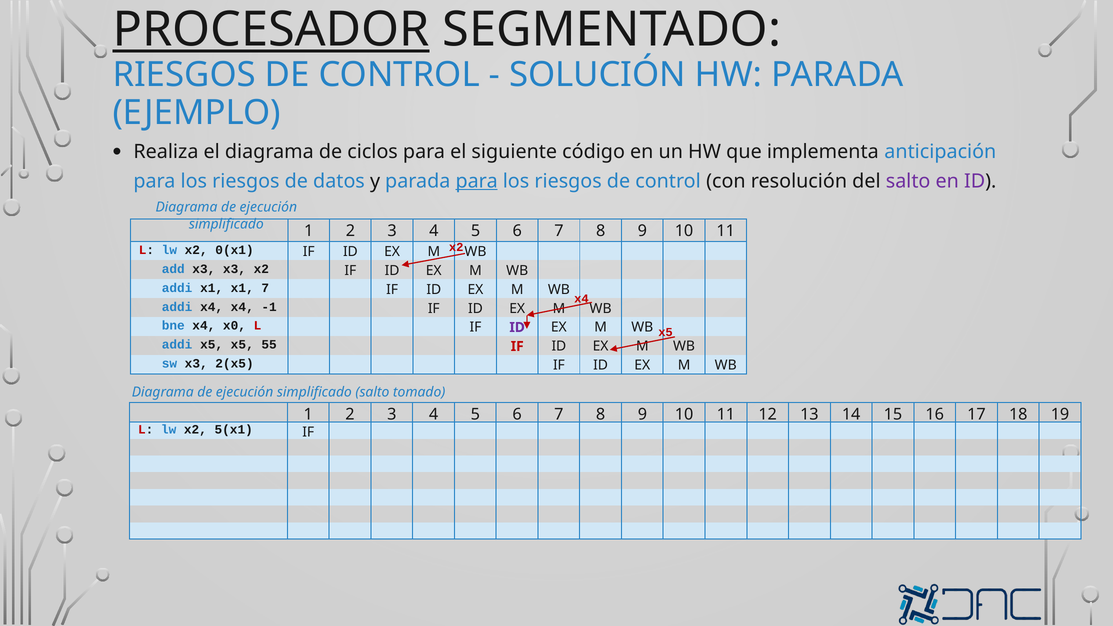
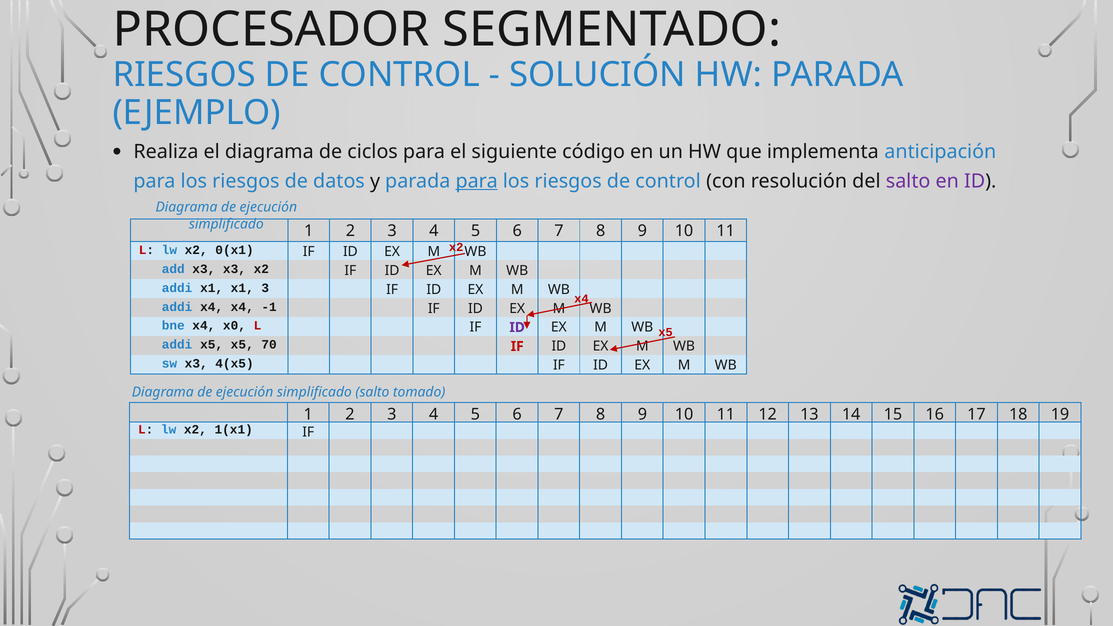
PROCESADOR underline: present -> none
x1 7: 7 -> 3
55: 55 -> 70
2(x5: 2(x5 -> 4(x5
5(x1: 5(x1 -> 1(x1
